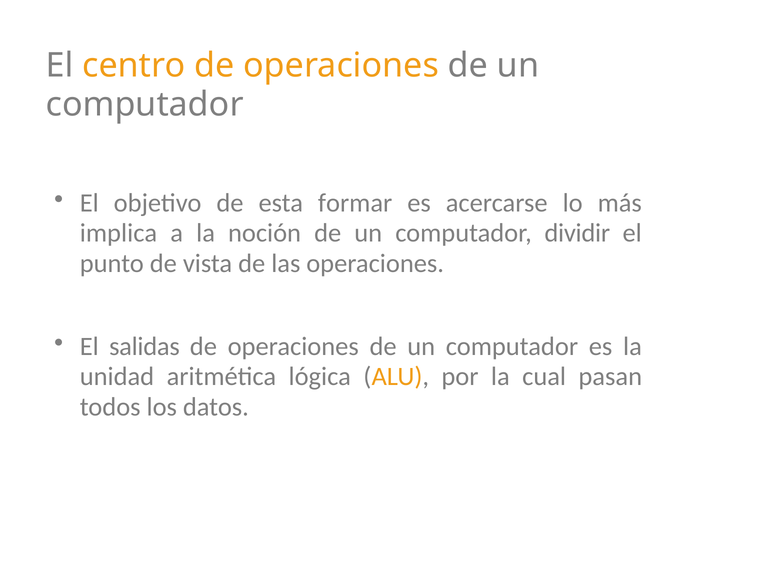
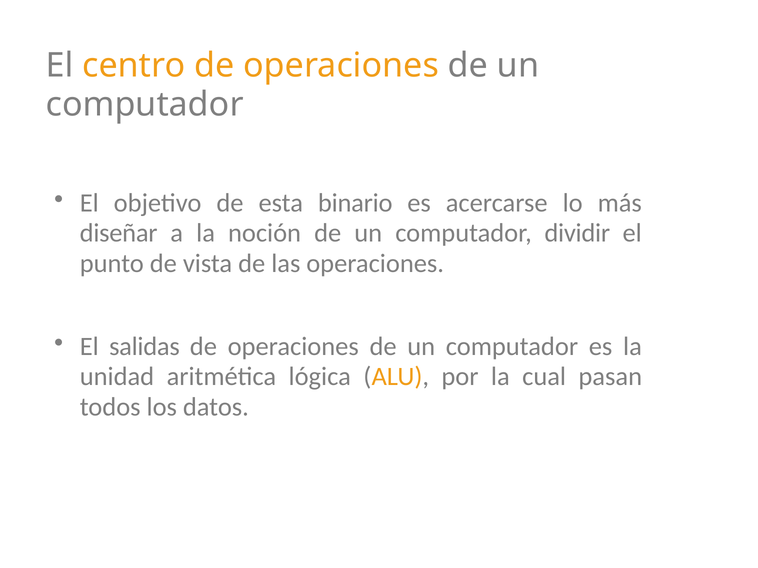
formar: formar -> binario
implica: implica -> diseñar
